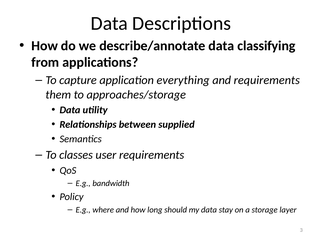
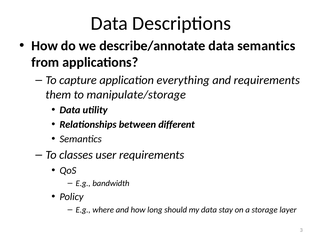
data classifying: classifying -> semantics
approaches/storage: approaches/storage -> manipulate/storage
supplied: supplied -> different
